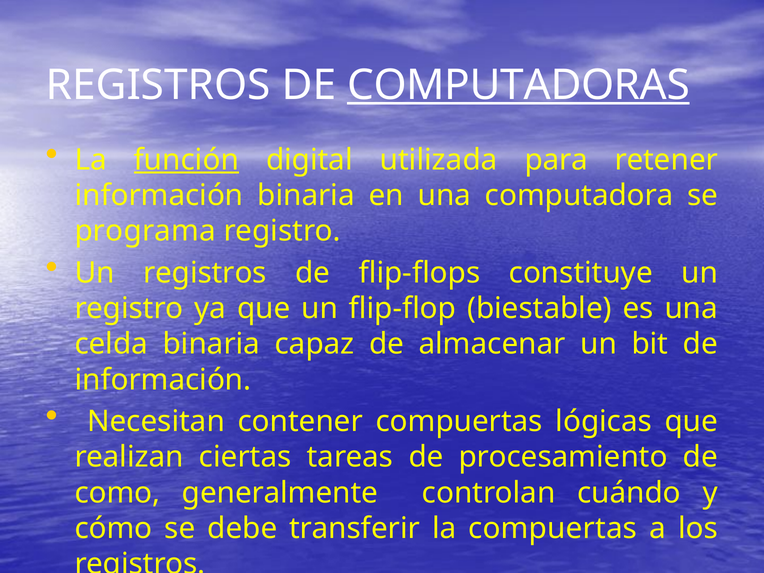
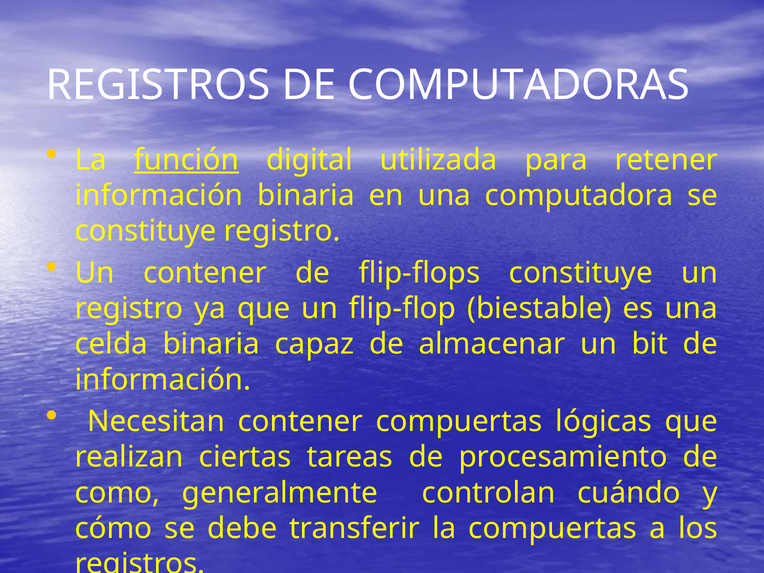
COMPUTADORAS underline: present -> none
programa at (145, 231): programa -> constituye
Un registros: registros -> contener
